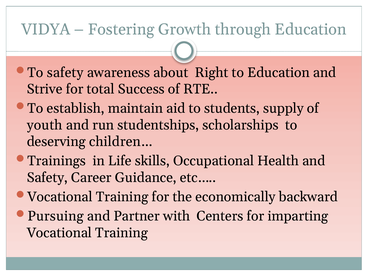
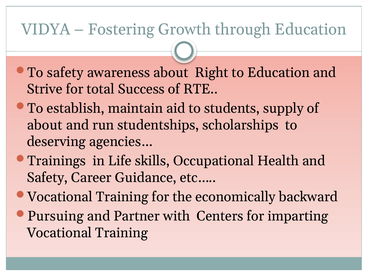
youth at (45, 125): youth -> about
children…: children… -> agencies…
